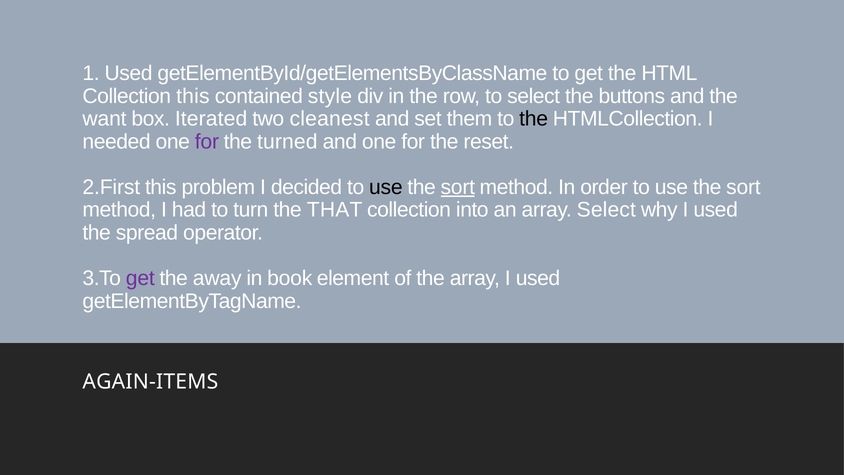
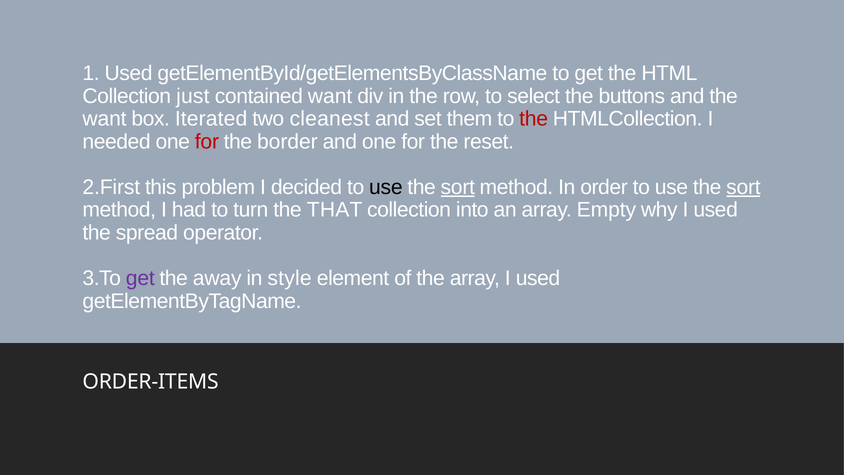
Collection this: this -> just
contained style: style -> want
the at (534, 119) colour: black -> red
for at (207, 142) colour: purple -> red
turned: turned -> border
sort at (743, 187) underline: none -> present
array Select: Select -> Empty
book: book -> style
AGAIN-ITEMS: AGAIN-ITEMS -> ORDER-ITEMS
